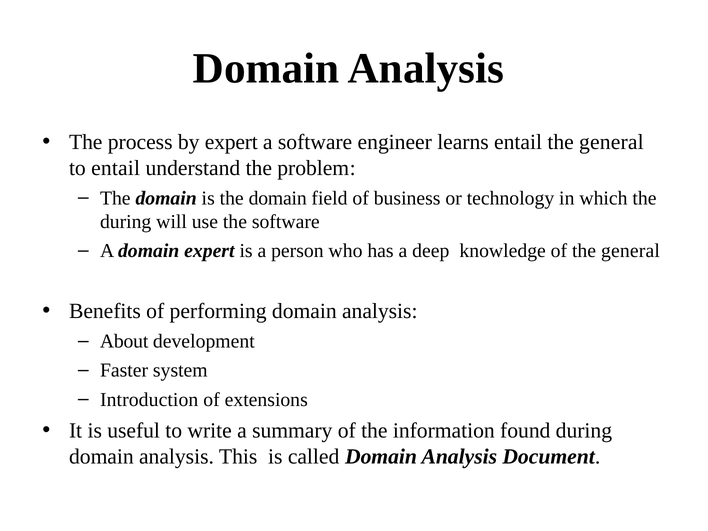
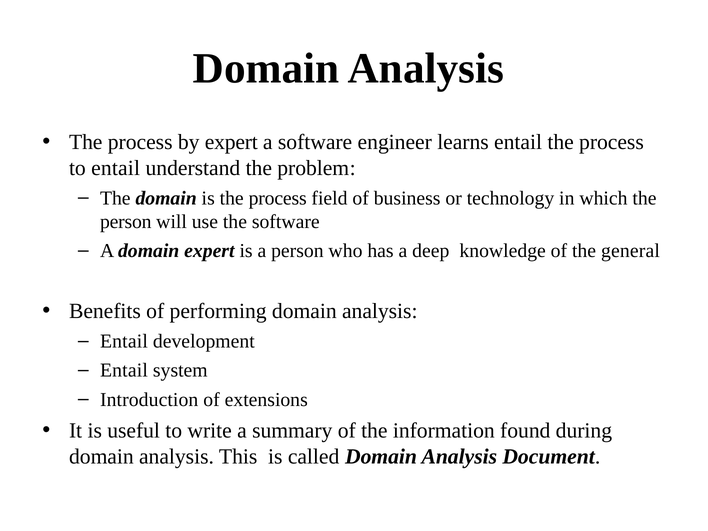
general at (611, 142): general -> process
is the domain: domain -> process
during at (126, 222): during -> person
About at (124, 341): About -> Entail
Faster at (124, 370): Faster -> Entail
